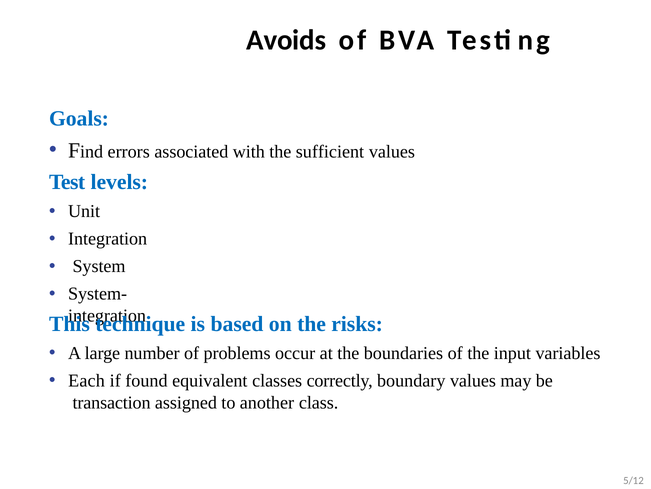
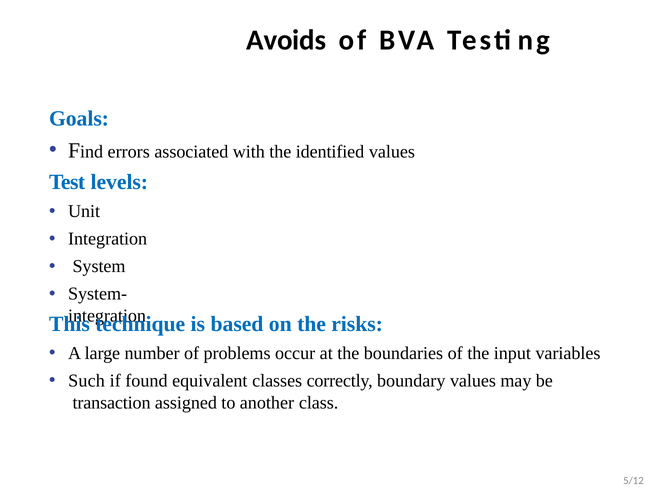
sufficient: sufficient -> identified
Each: Each -> Such
